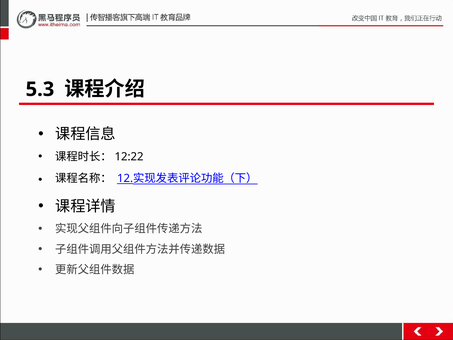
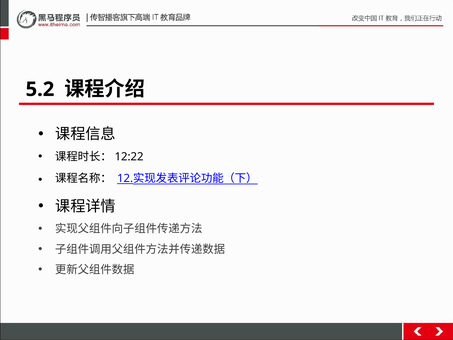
5.3: 5.3 -> 5.2
